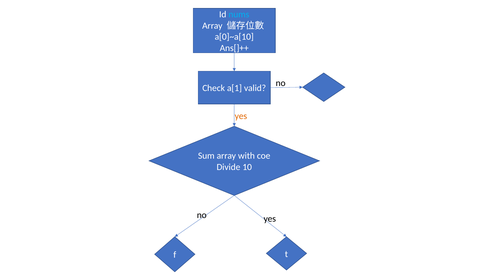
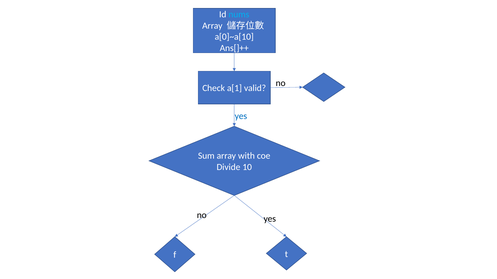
yes at (241, 116) colour: orange -> blue
